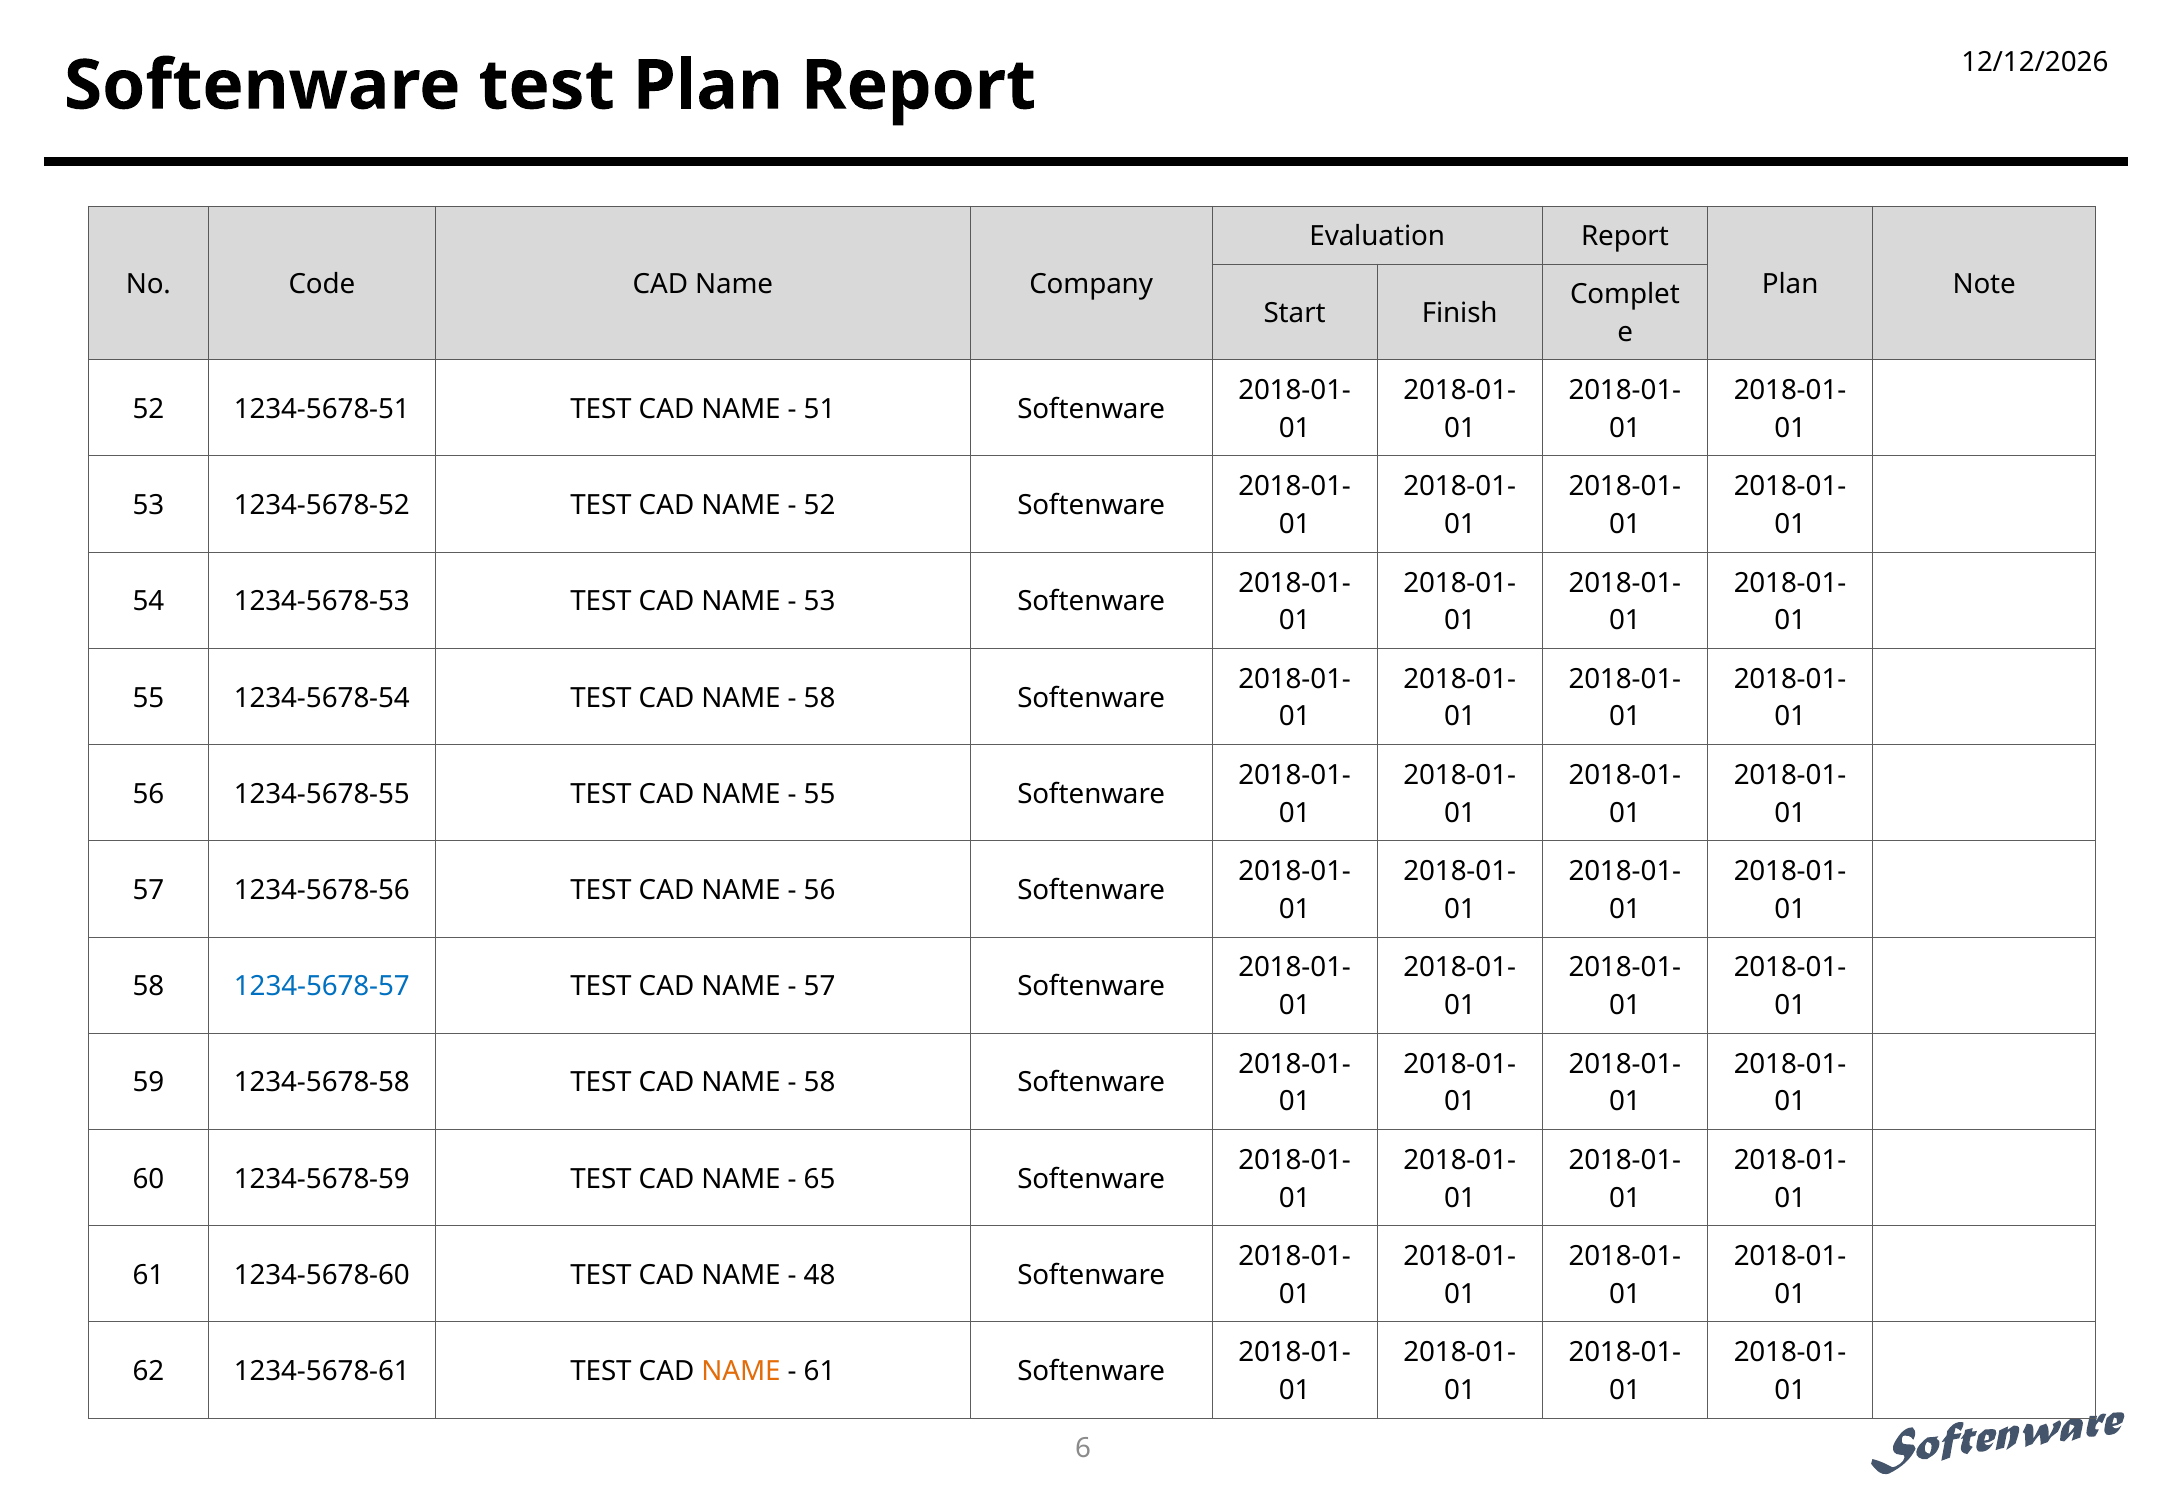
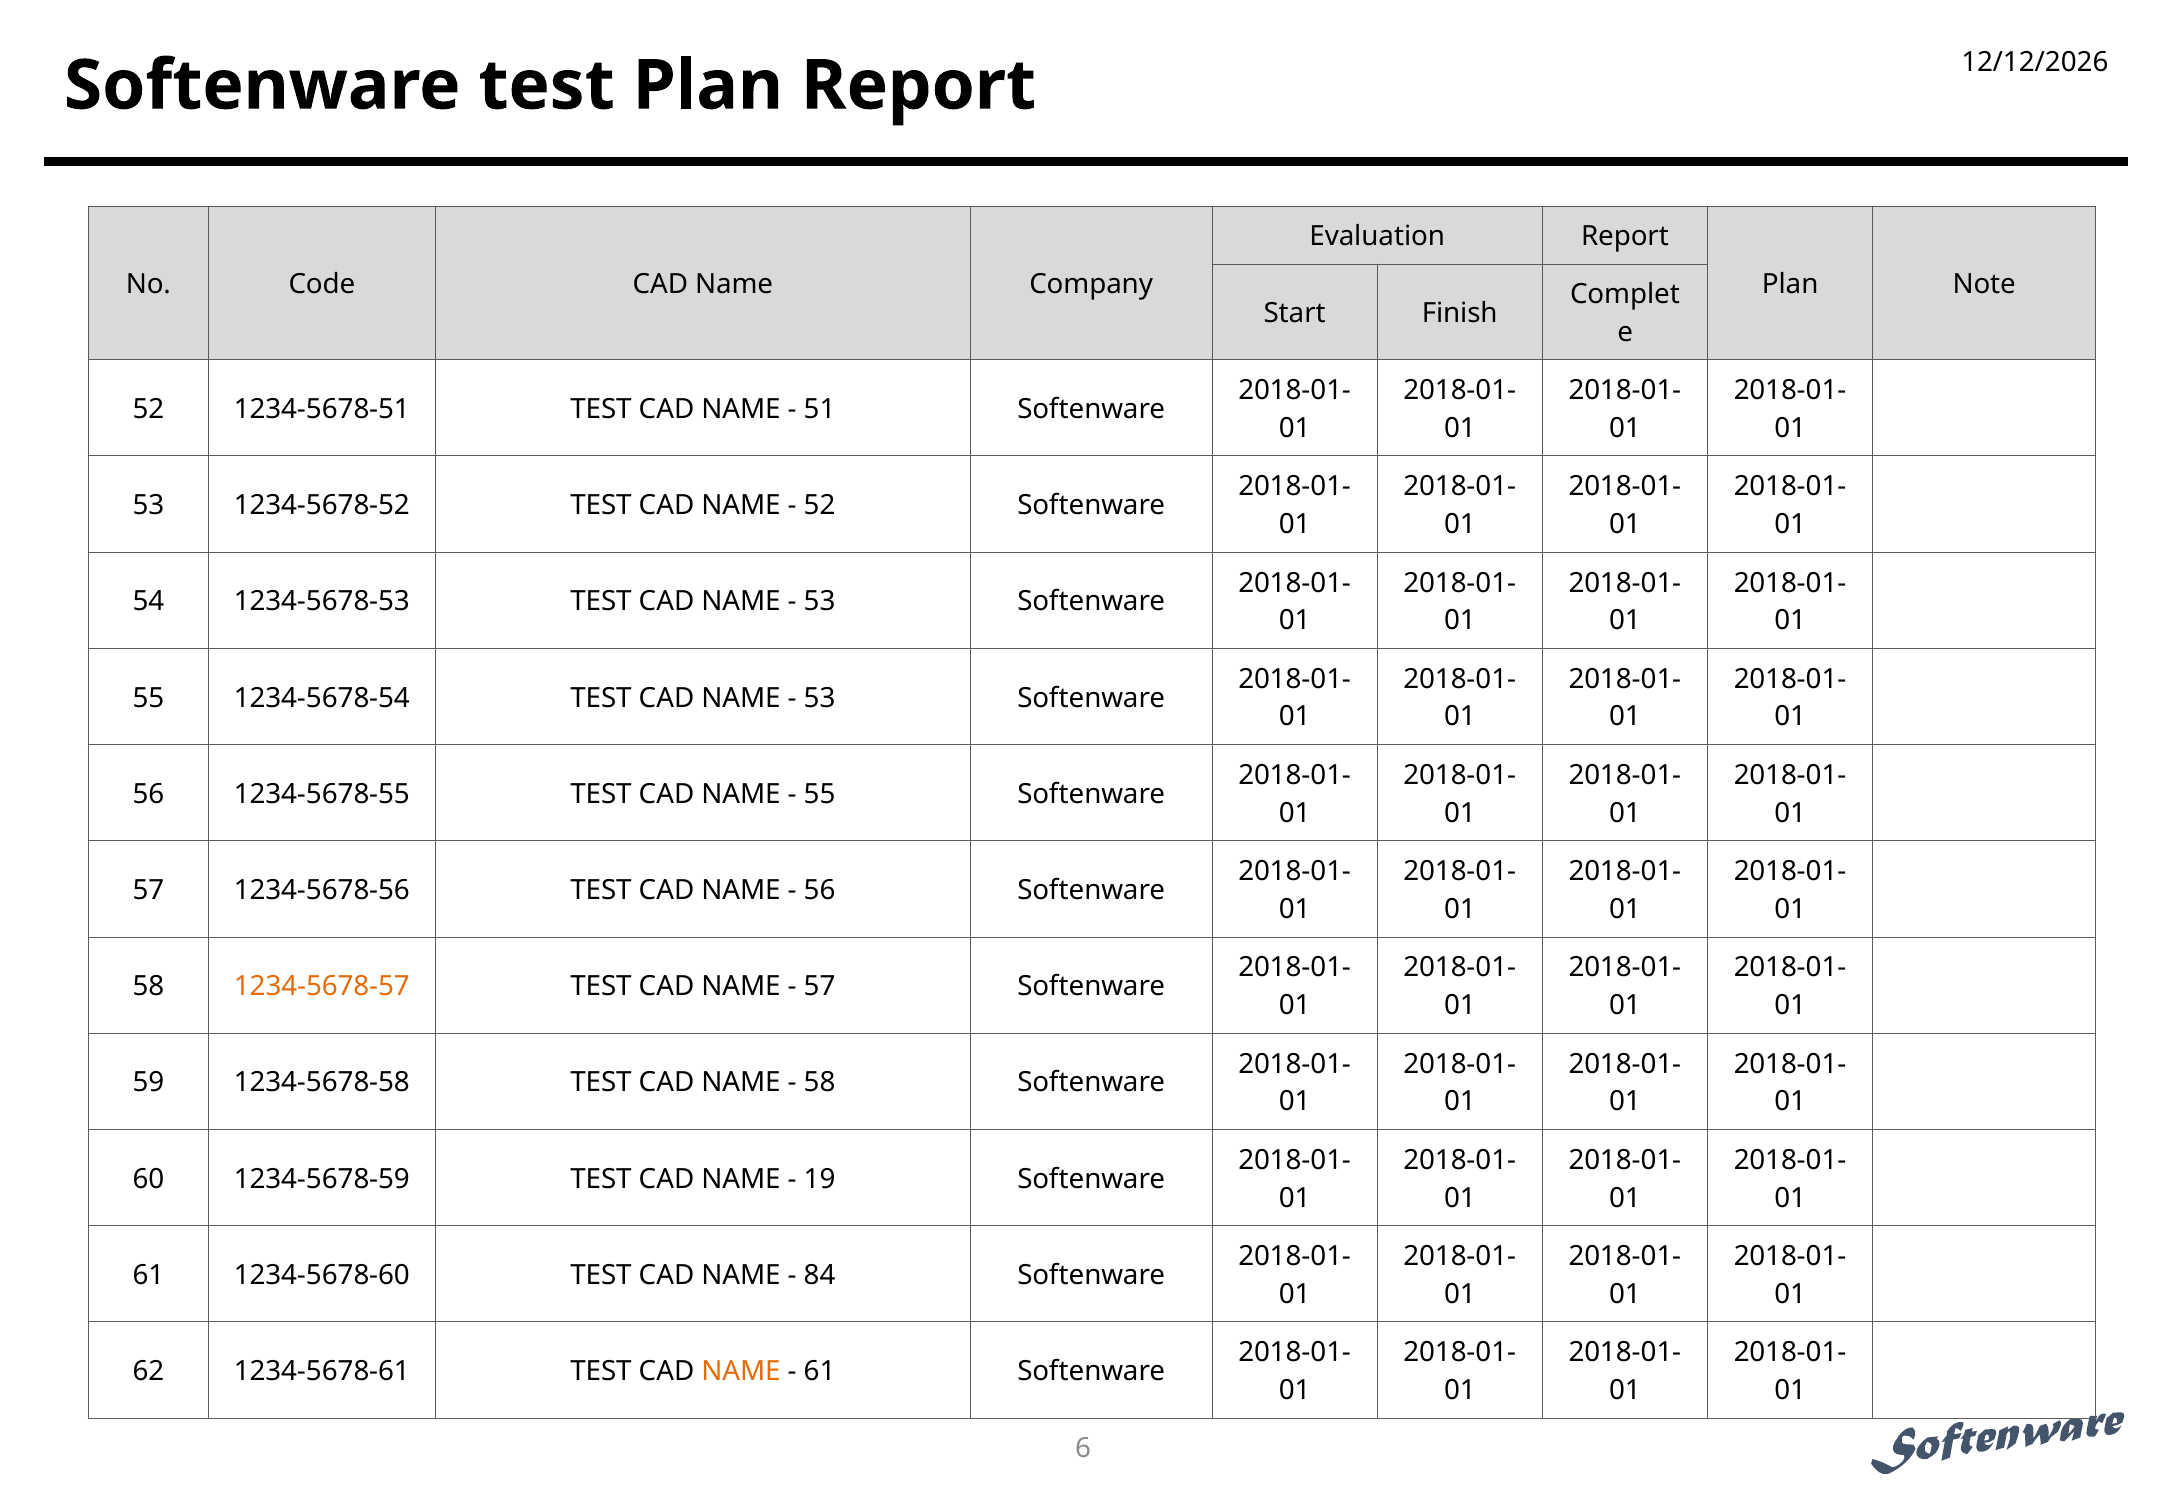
58 at (820, 698): 58 -> 53
1234-5678-57 colour: blue -> orange
65: 65 -> 19
48: 48 -> 84
